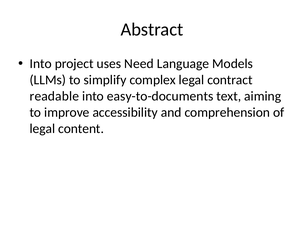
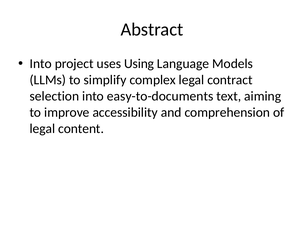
Need: Need -> Using
readable: readable -> selection
